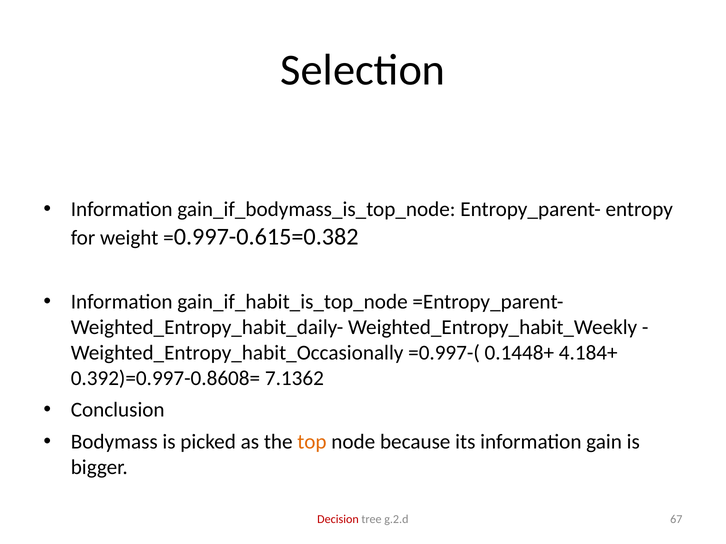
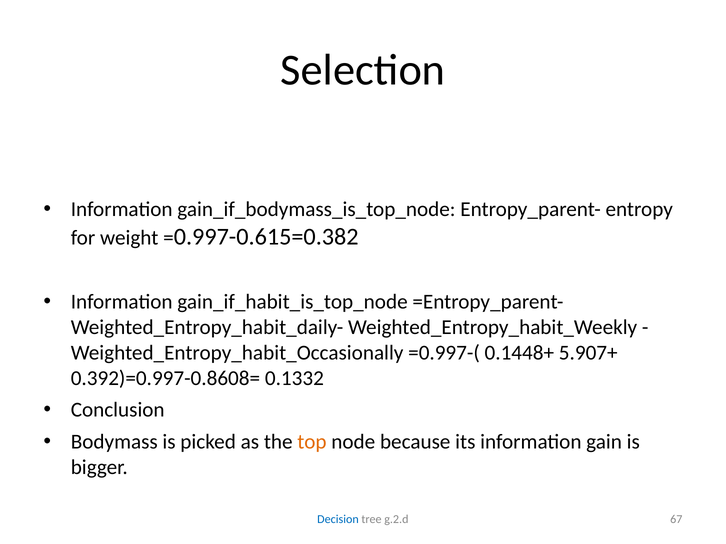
4.184+: 4.184+ -> 5.907+
7.1362: 7.1362 -> 0.1332
Decision colour: red -> blue
